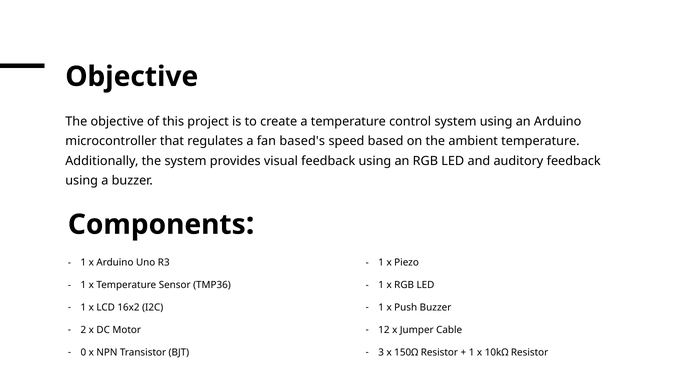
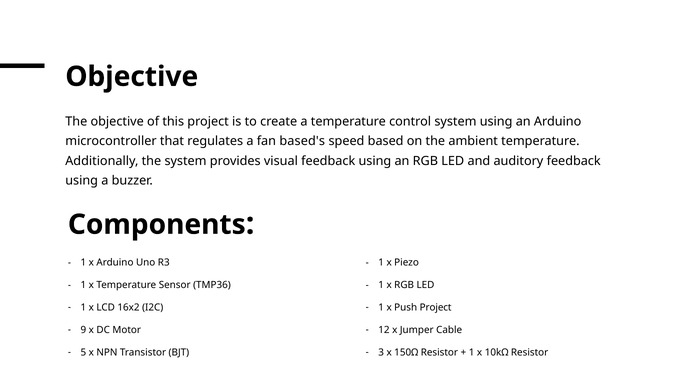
Push Buzzer: Buzzer -> Project
2: 2 -> 9
0: 0 -> 5
